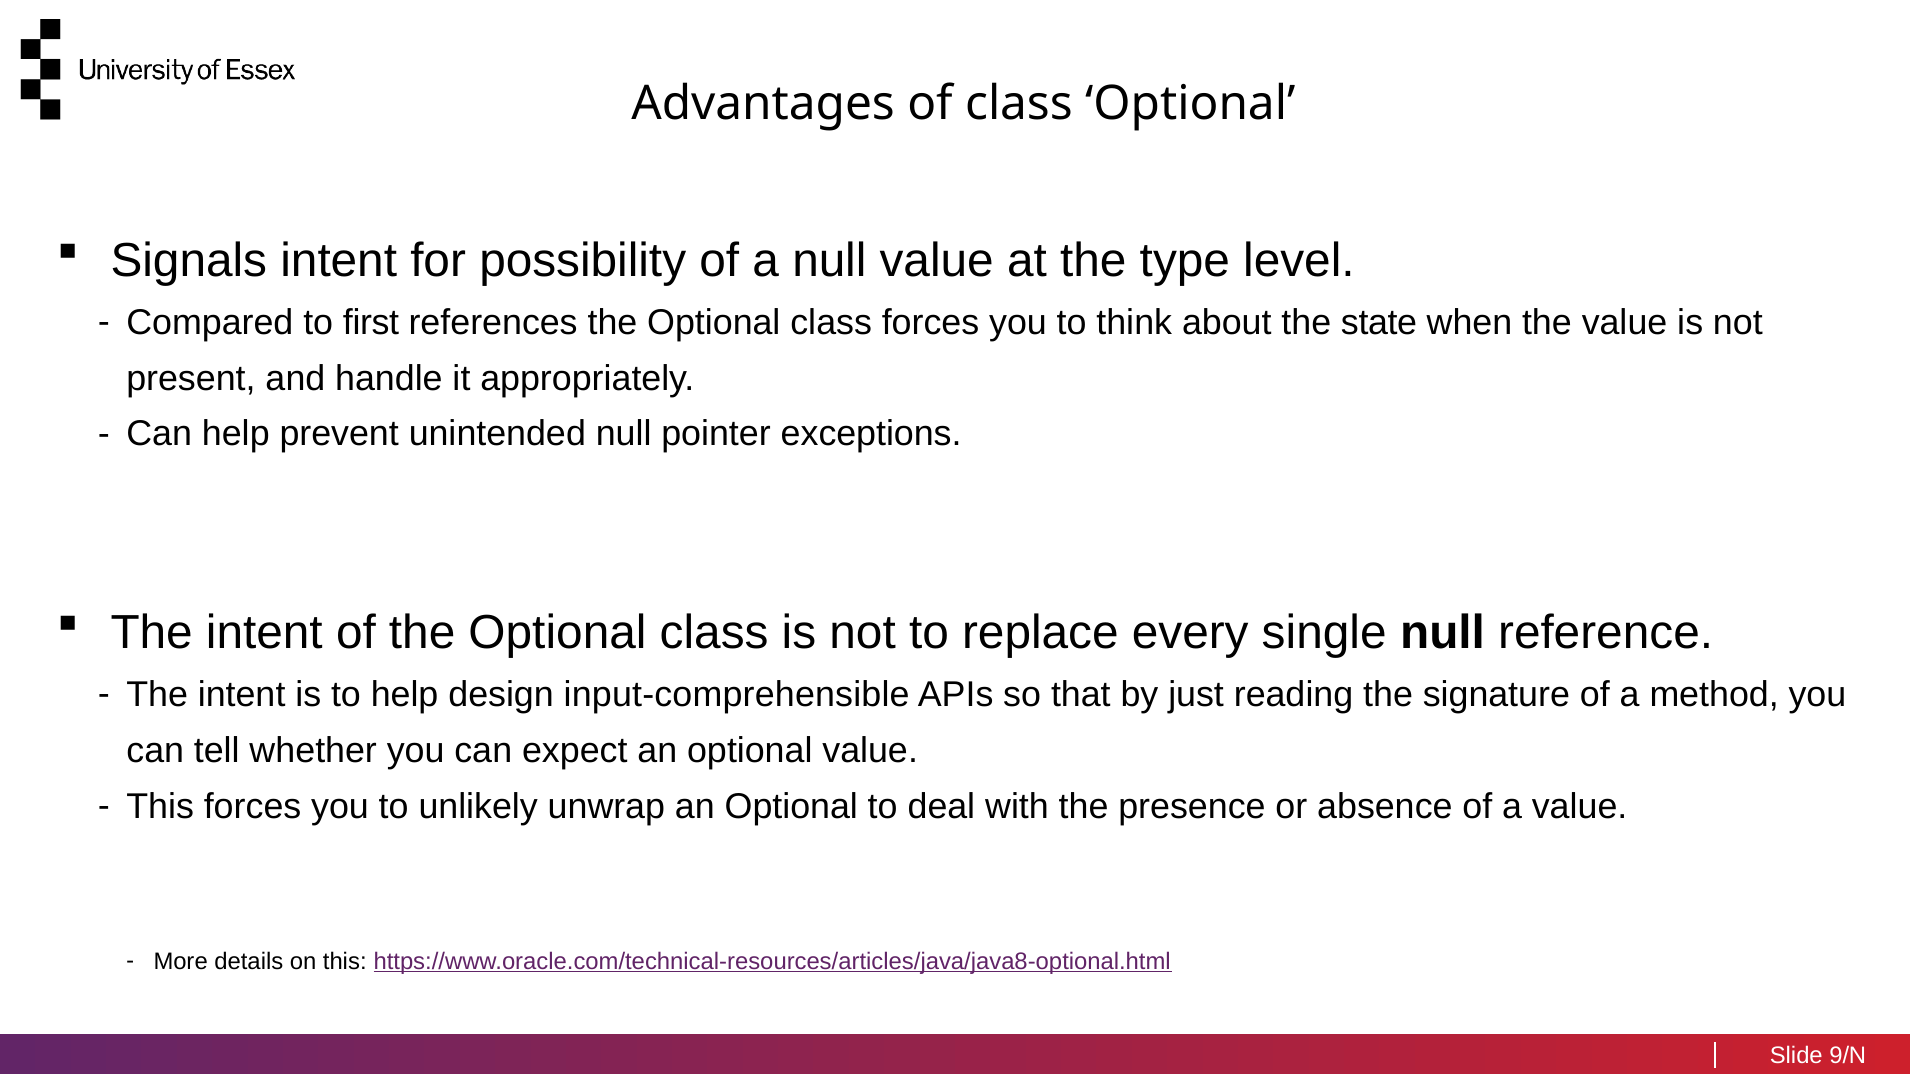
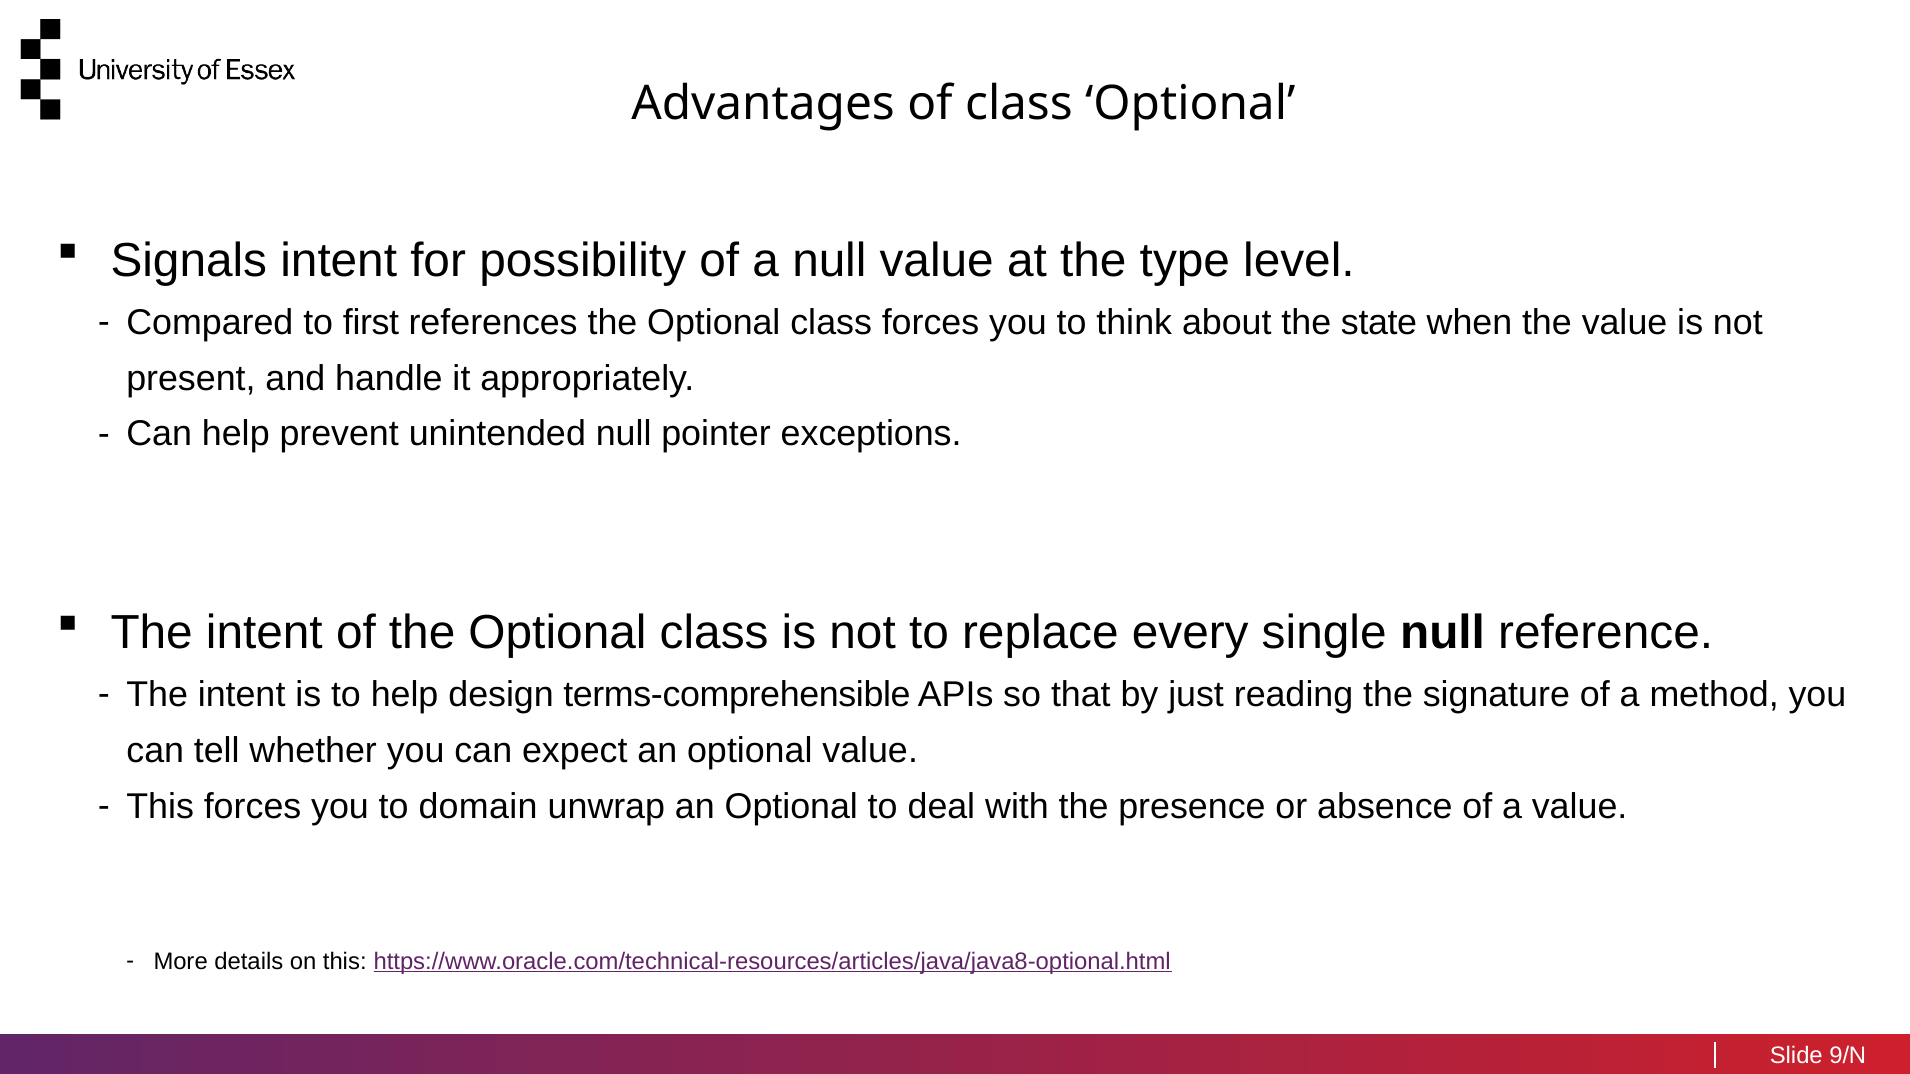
input-comprehensible: input-comprehensible -> terms-comprehensible
unlikely: unlikely -> domain
